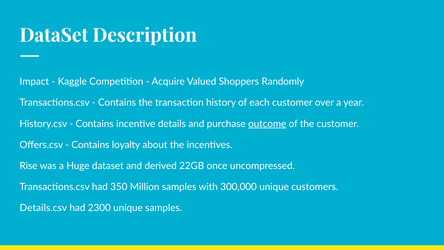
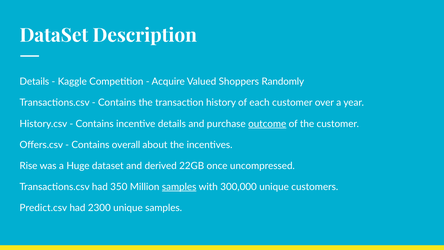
Impact at (34, 82): Impact -> Details
loyalty: loyalty -> overall
samples at (179, 187) underline: none -> present
Details.csv: Details.csv -> Predict.csv
